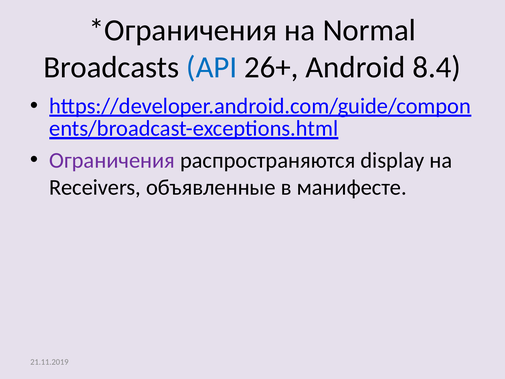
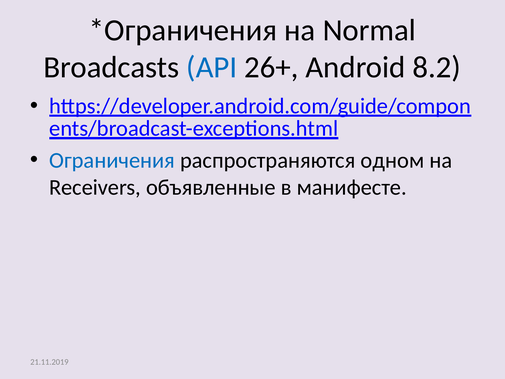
8.4: 8.4 -> 8.2
Ограничения colour: purple -> blue
display: display -> одном
